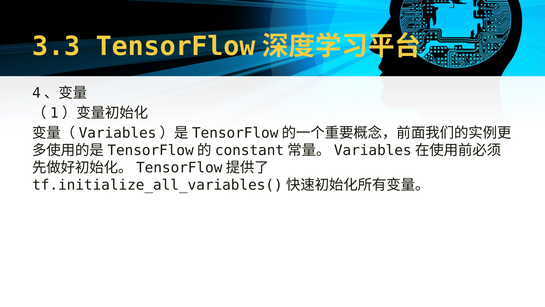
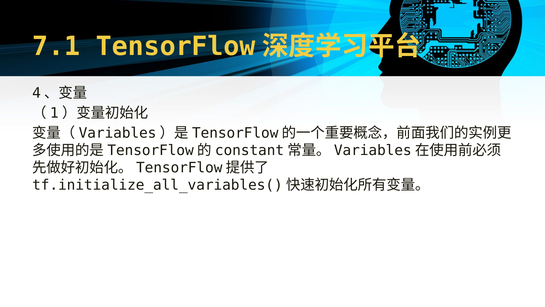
3.3: 3.3 -> 7.1
